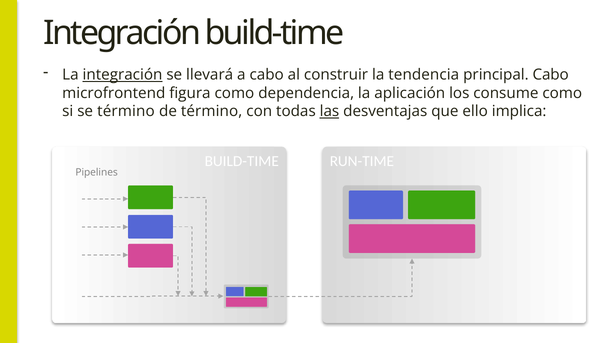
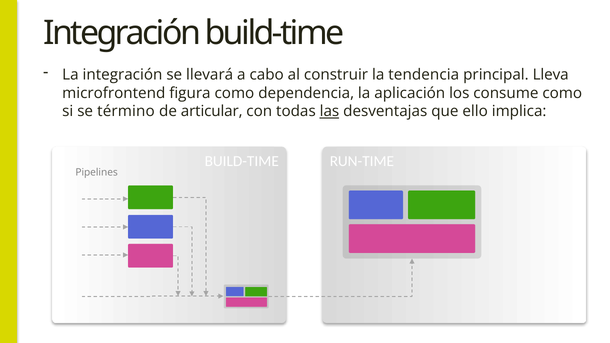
integración at (122, 75) underline: present -> none
principal Cabo: Cabo -> Lleva
de término: término -> articular
